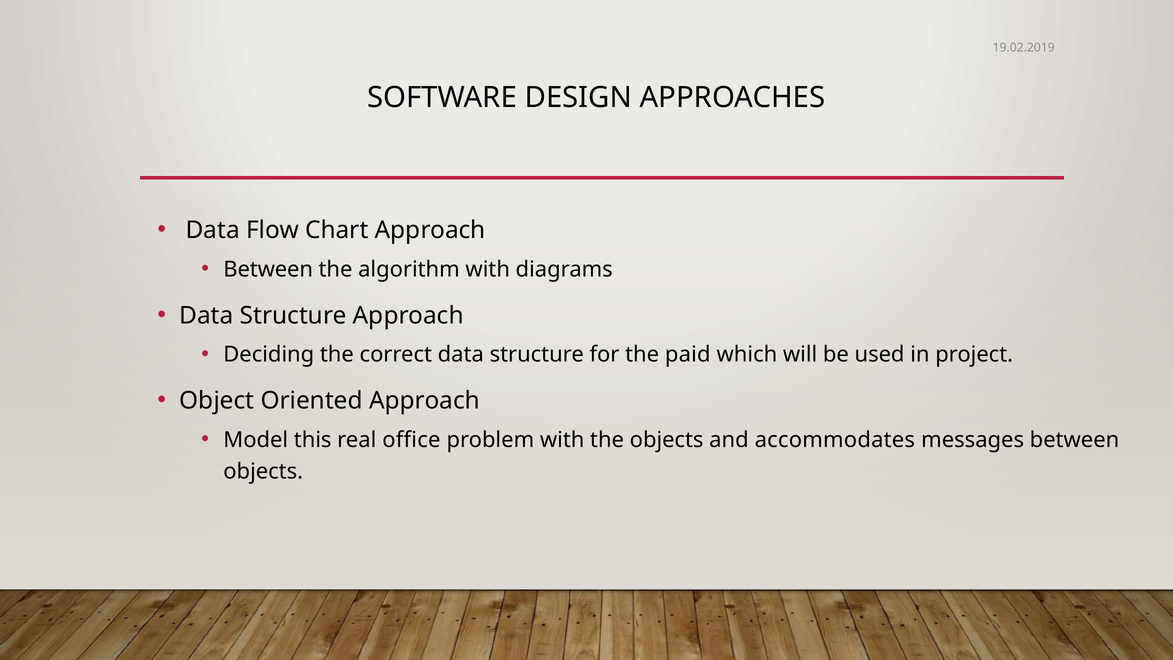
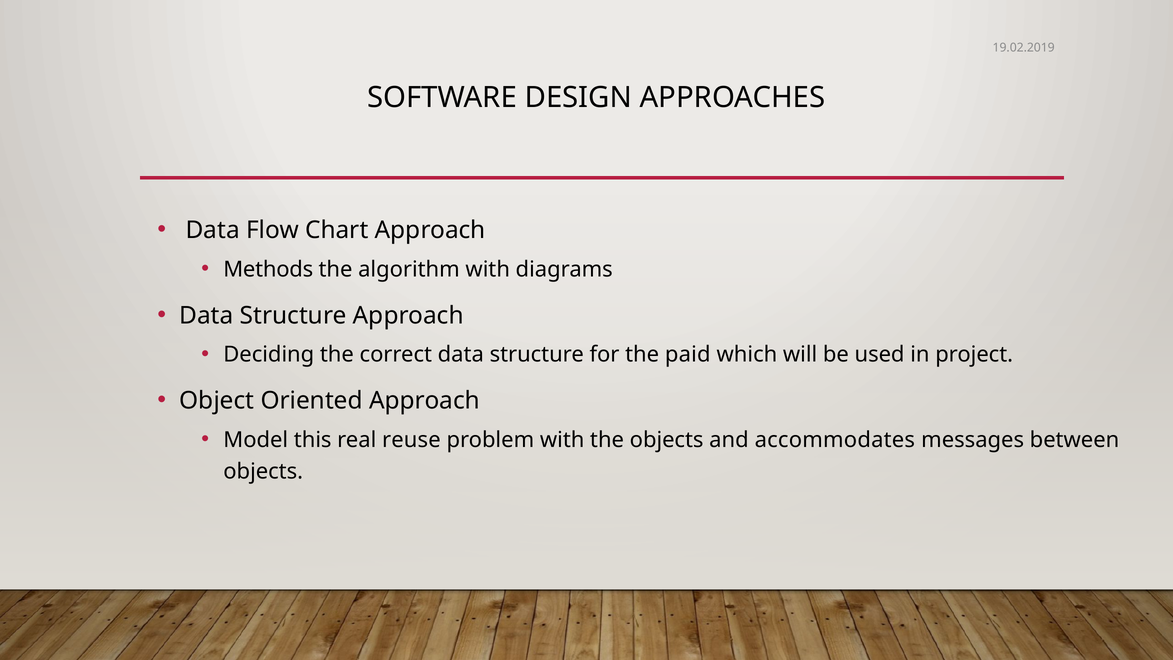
Between at (268, 269): Between -> Methods
office: office -> reuse
